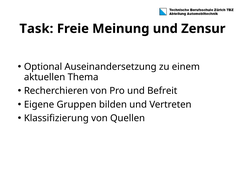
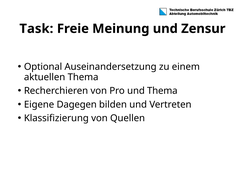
und Befreit: Befreit -> Thema
Gruppen: Gruppen -> Dagegen
